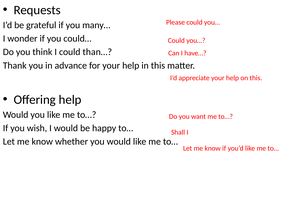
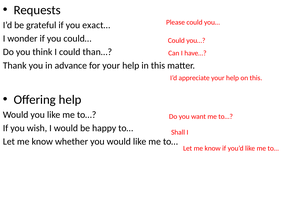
many…: many… -> exact…
